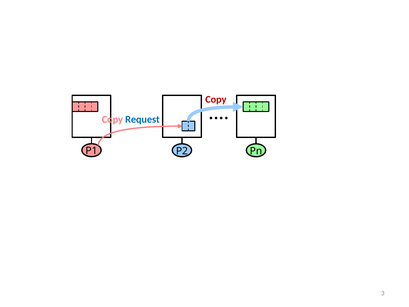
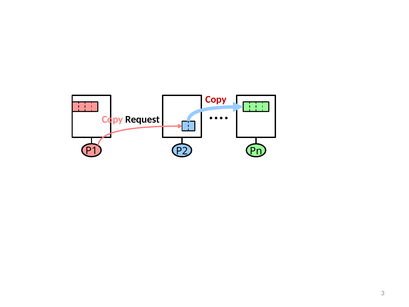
Request colour: blue -> black
